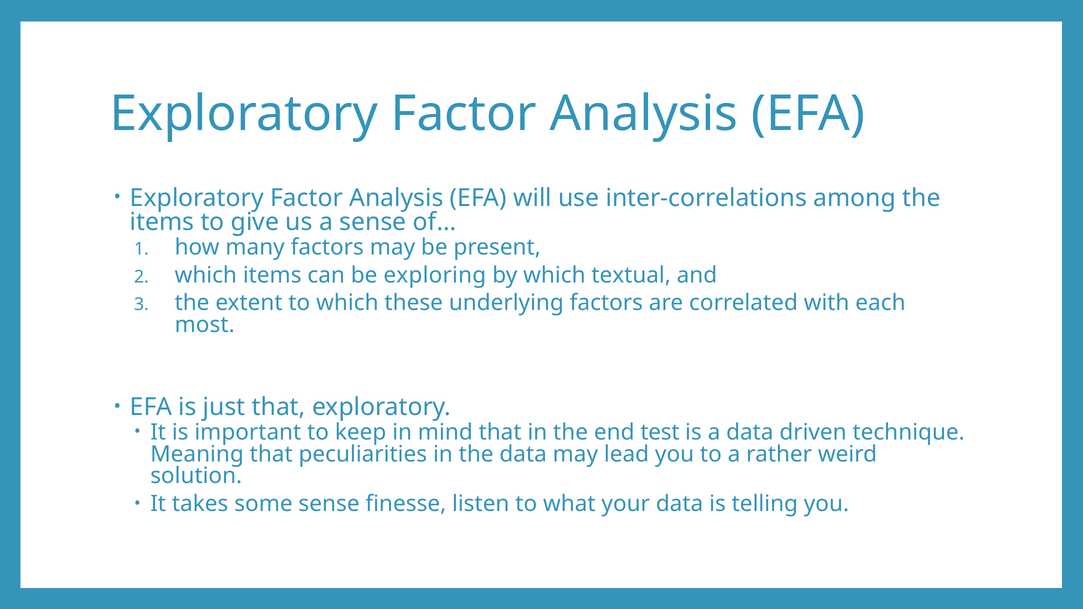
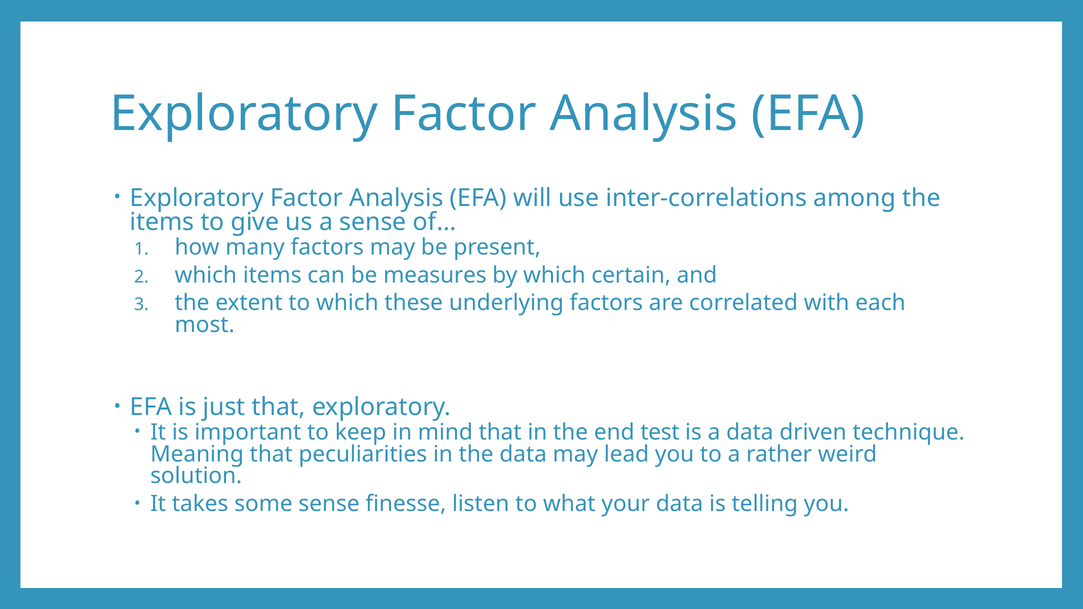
exploring: exploring -> measures
textual: textual -> certain
